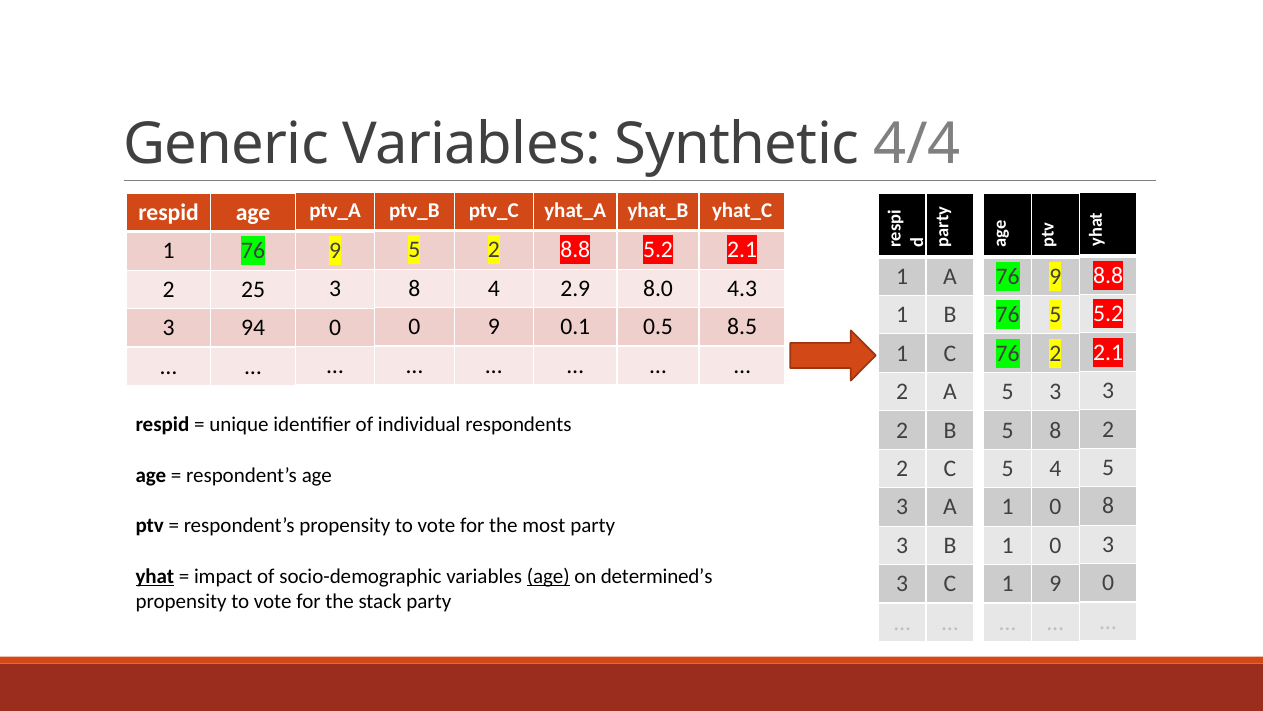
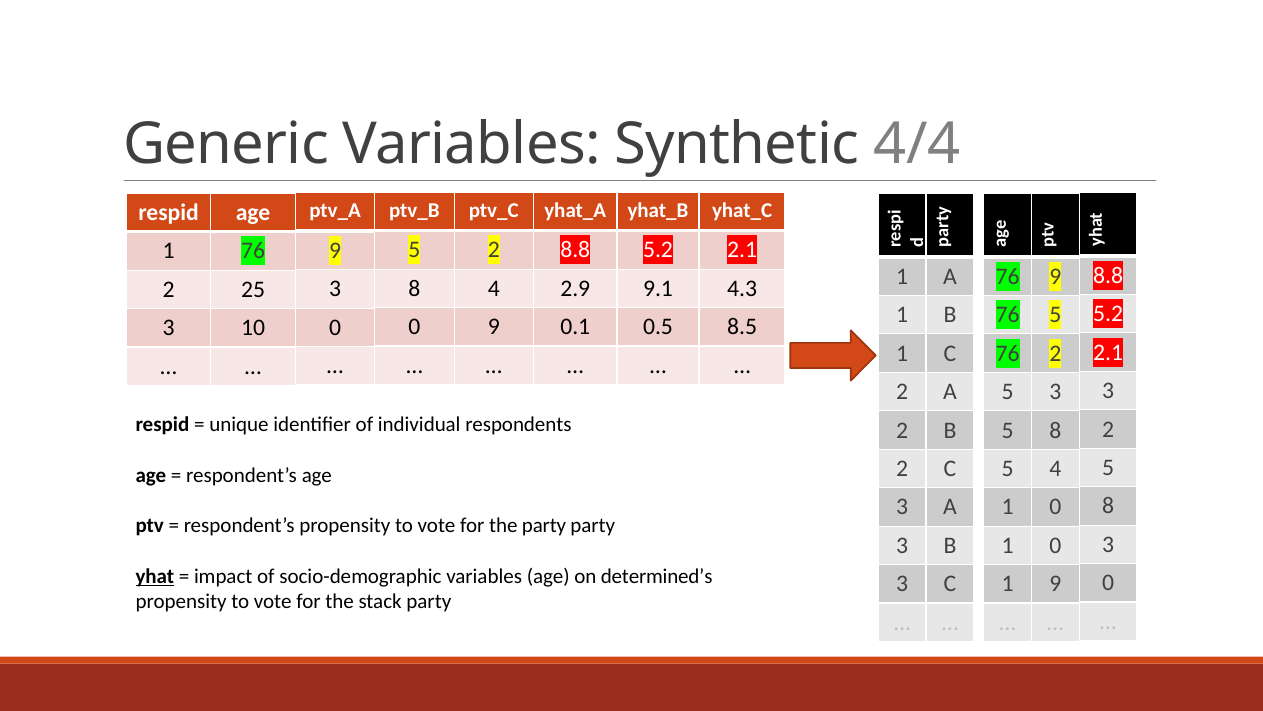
8.0: 8.0 -> 9.1
94: 94 -> 10
the most: most -> party
age at (548, 576) underline: present -> none
